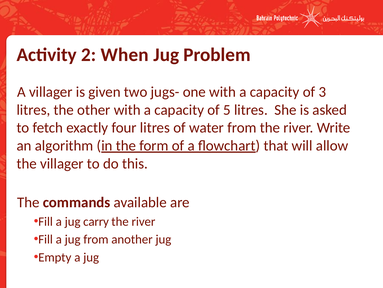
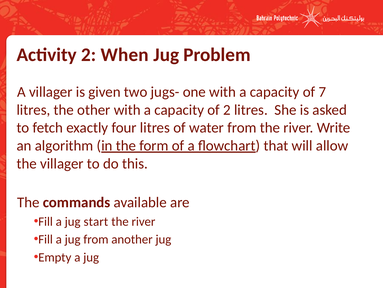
3: 3 -> 7
of 5: 5 -> 2
carry: carry -> start
